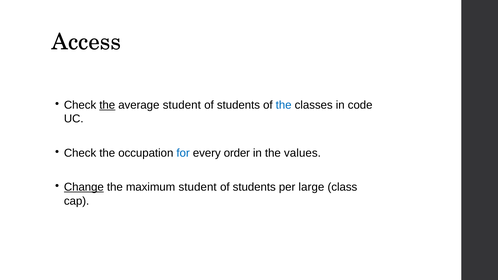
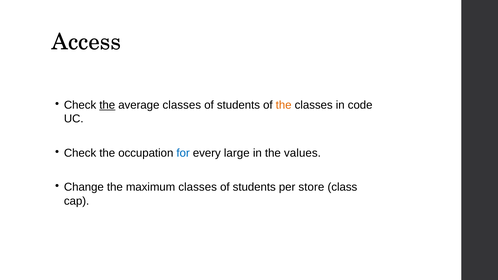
average student: student -> classes
the at (284, 105) colour: blue -> orange
order: order -> large
Change underline: present -> none
maximum student: student -> classes
large: large -> store
